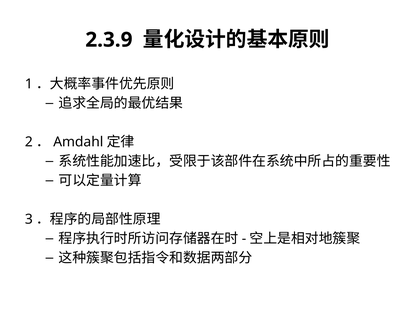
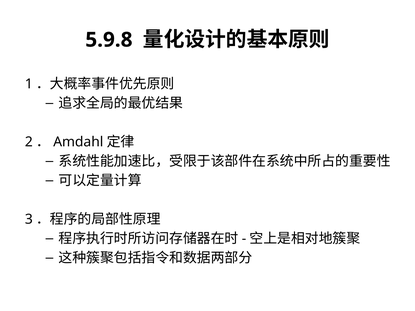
2.3.9: 2.3.9 -> 5.9.8
